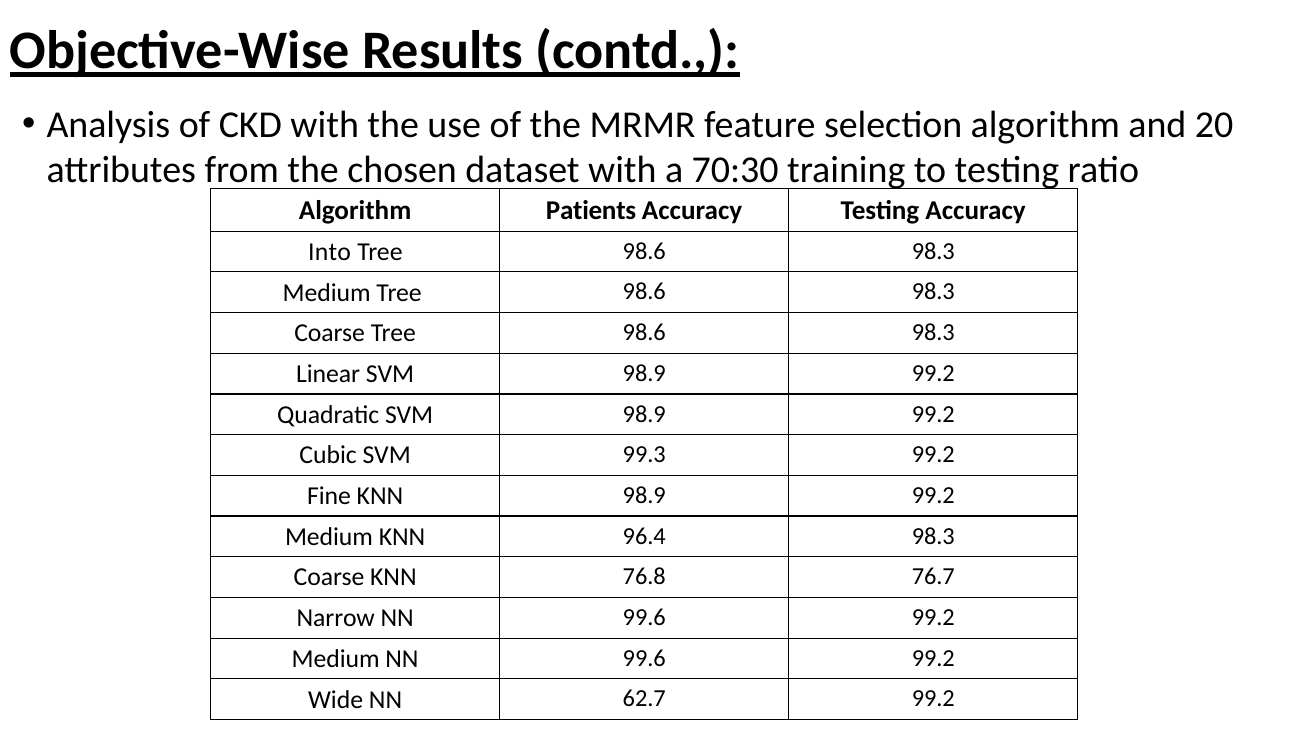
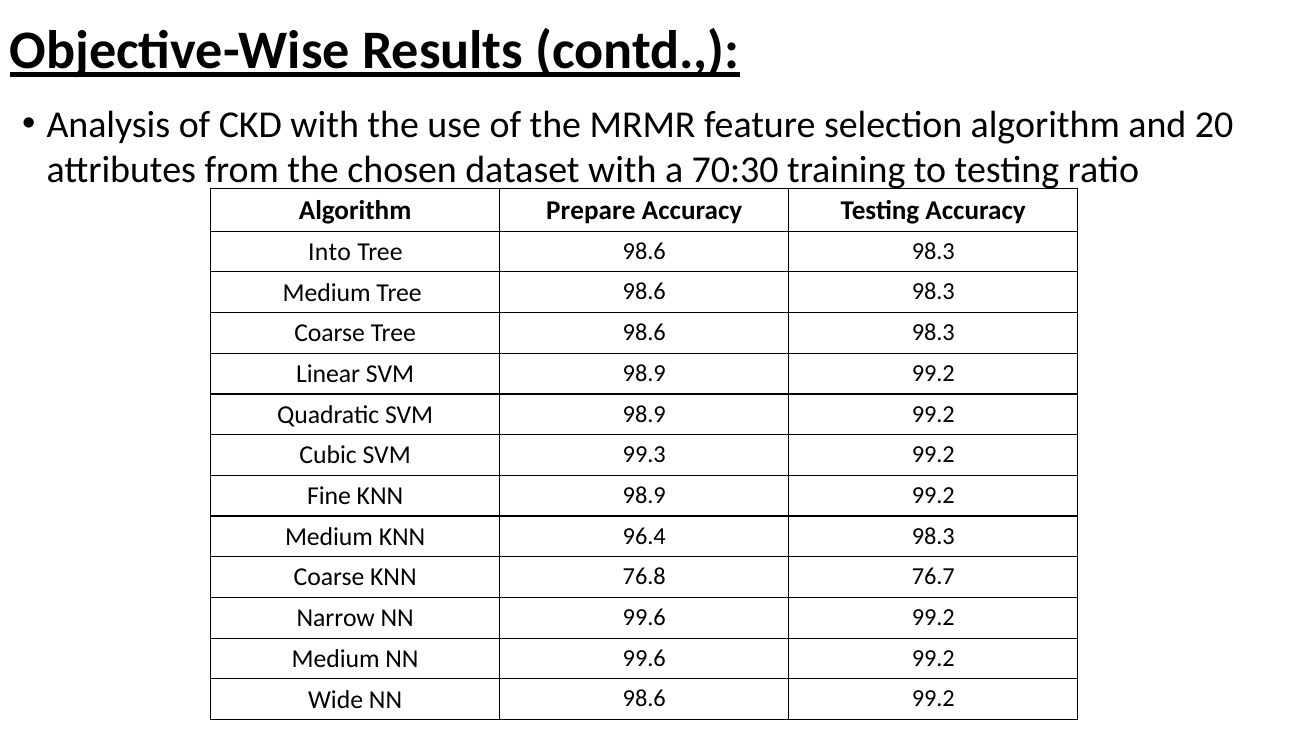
Patients: Patients -> Prepare
NN 62.7: 62.7 -> 98.6
